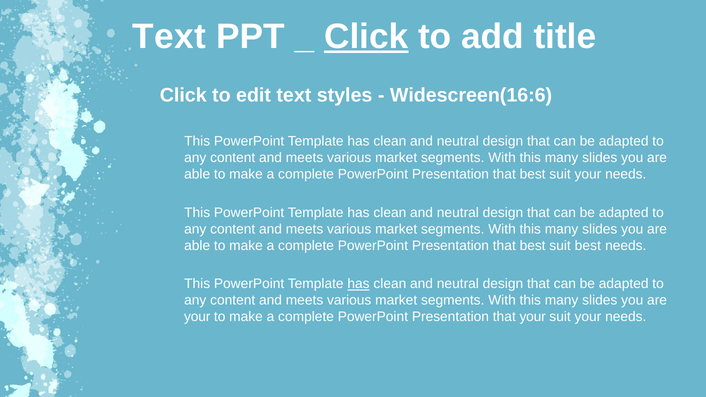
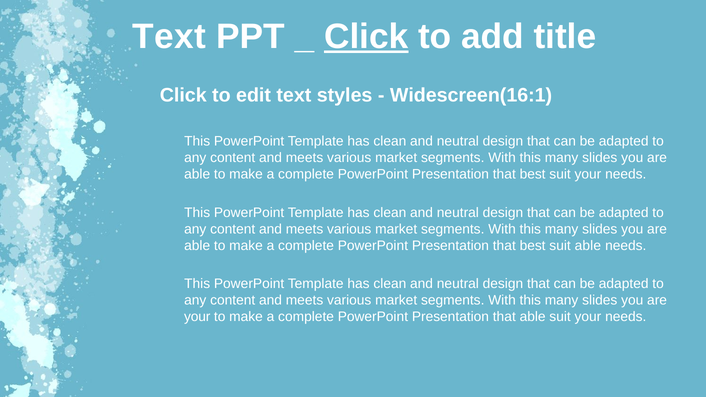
Widescreen(16:6: Widescreen(16:6 -> Widescreen(16:1
suit best: best -> able
has at (358, 284) underline: present -> none
that your: your -> able
